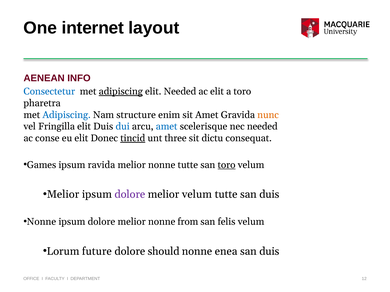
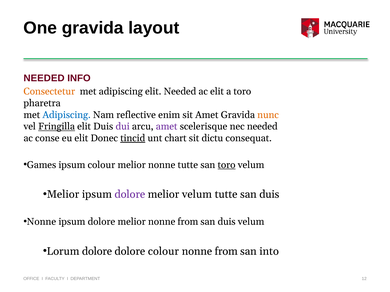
One internet: internet -> gravida
AENEAN at (44, 78): AENEAN -> NEEDED
Consectetur colour: blue -> orange
adipiscing at (121, 92) underline: present -> none
structure: structure -> reflective
Fringilla underline: none -> present
dui colour: blue -> purple
amet at (167, 127) colour: blue -> purple
three: three -> chart
ipsum ravida: ravida -> colour
felis at (227, 222): felis -> duis
Lorum future: future -> dolore
dolore should: should -> colour
enea at (226, 252): enea -> from
duis at (269, 252): duis -> into
